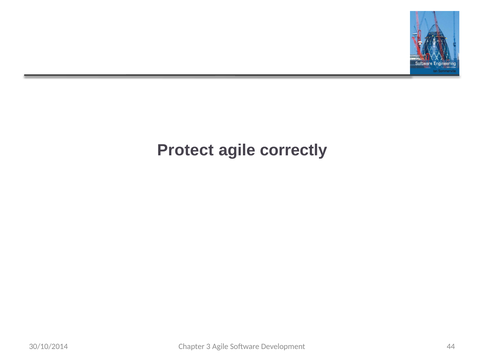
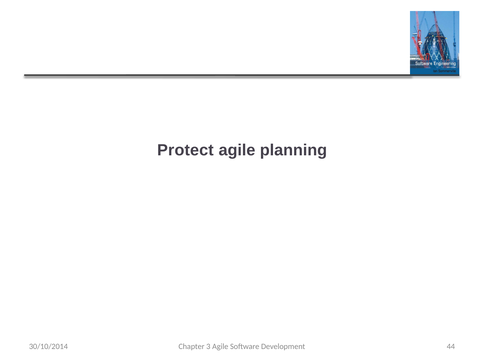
correctly: correctly -> planning
